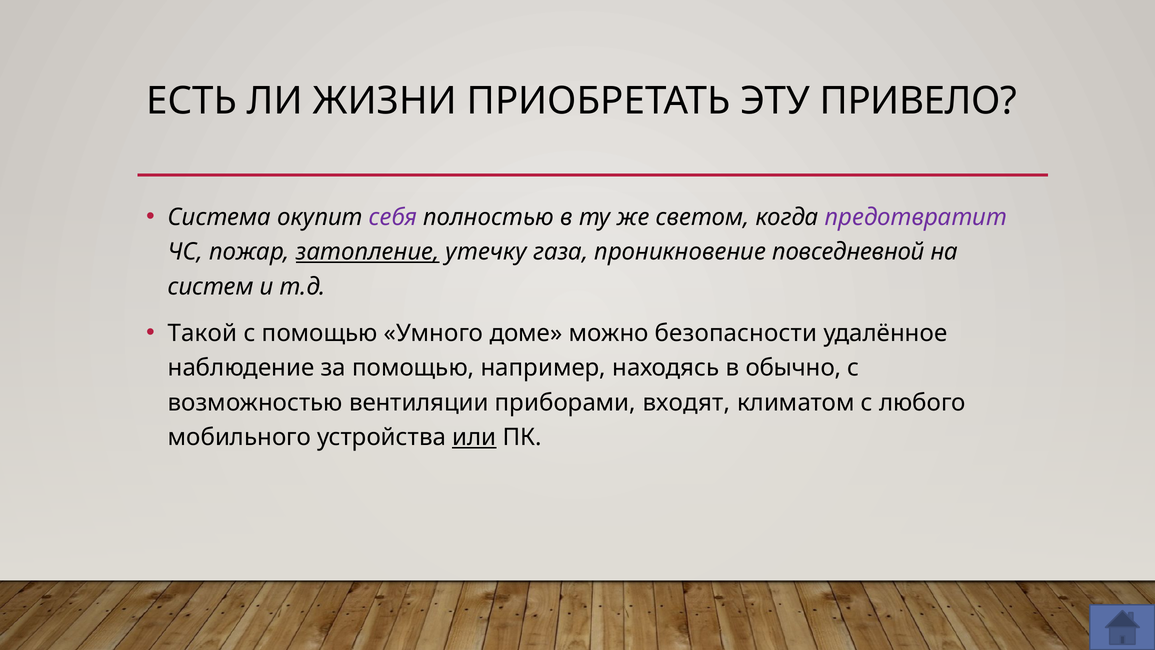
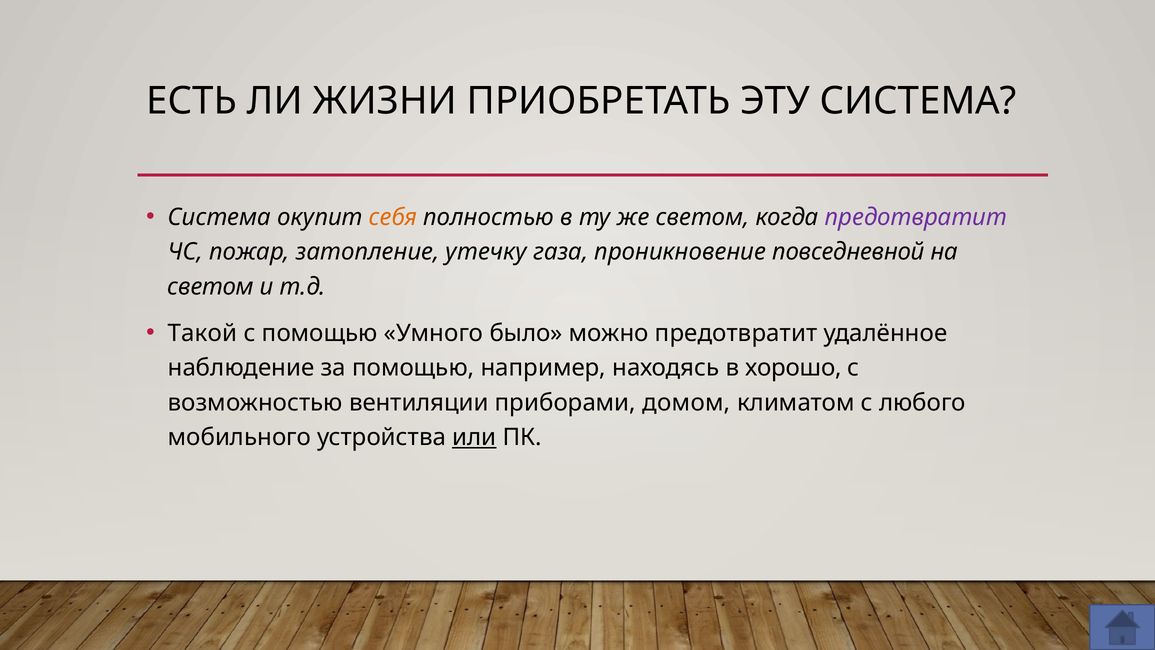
ЭТУ ПРИВЕЛО: ПРИВЕЛО -> СИСТЕМА
себя colour: purple -> orange
затопление underline: present -> none
систем at (211, 286): систем -> светом
доме: доме -> было
можно безопасности: безопасности -> предотвратит
обычно: обычно -> хорошо
входят: входят -> домом
